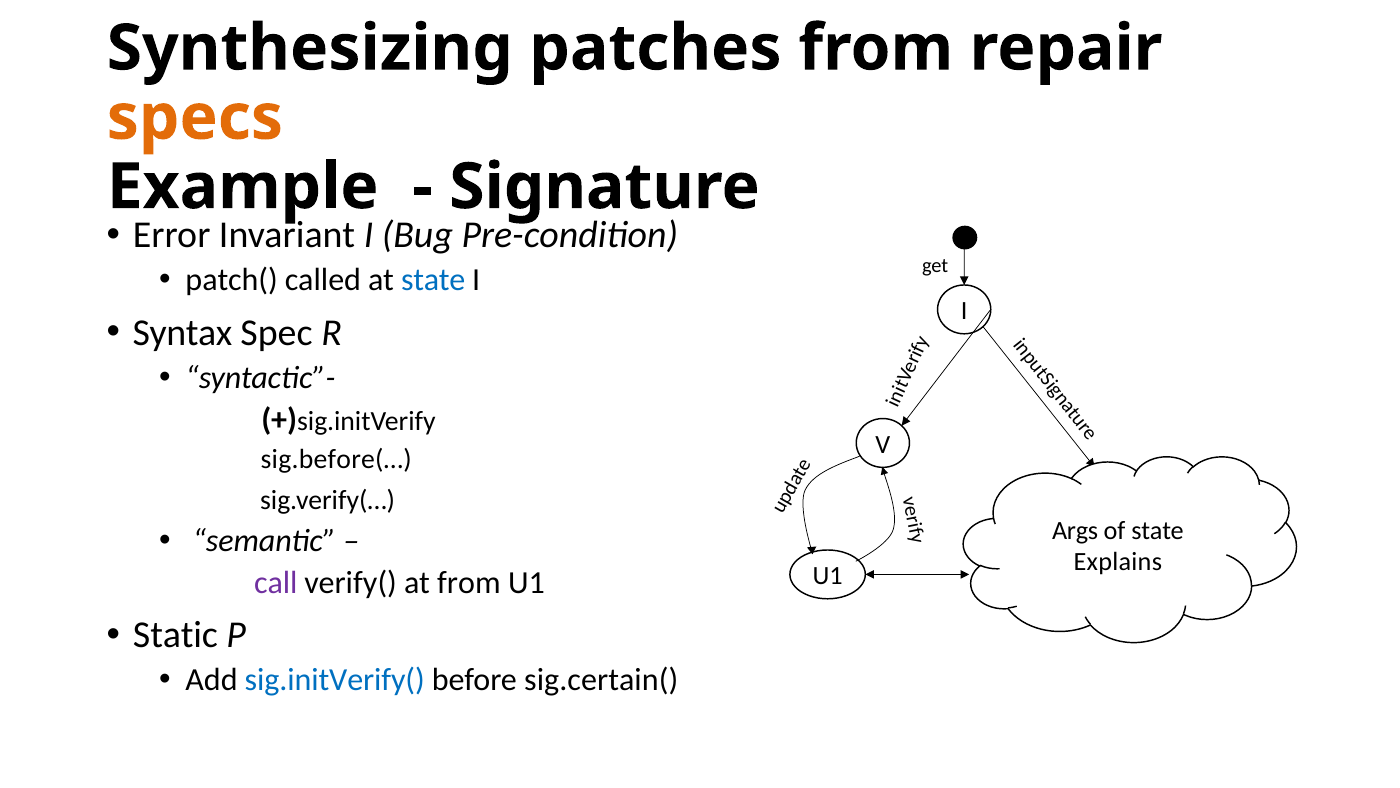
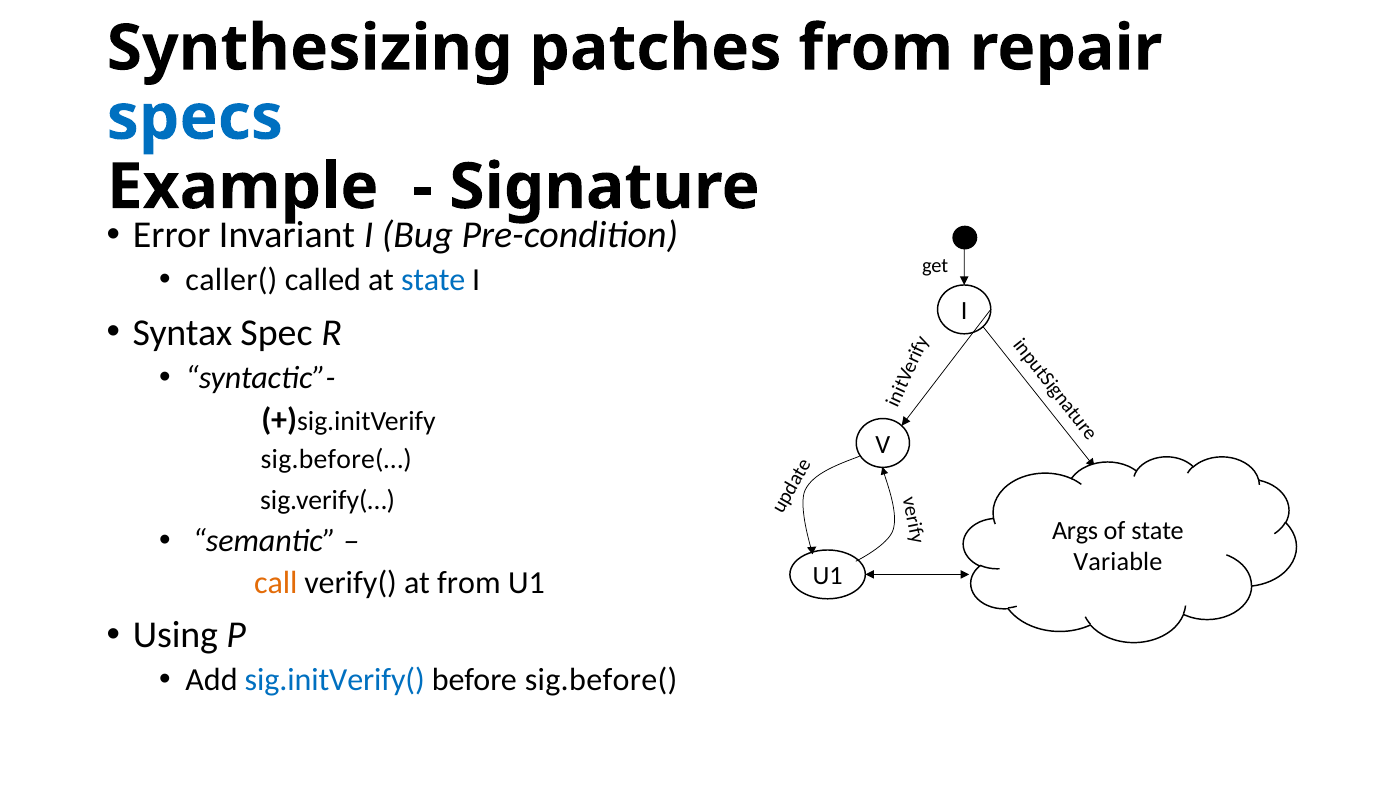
specs colour: orange -> blue
patch(: patch( -> caller(
Explains: Explains -> Variable
call colour: purple -> orange
Static: Static -> Using
sig.certain(: sig.certain( -> sig.before(
